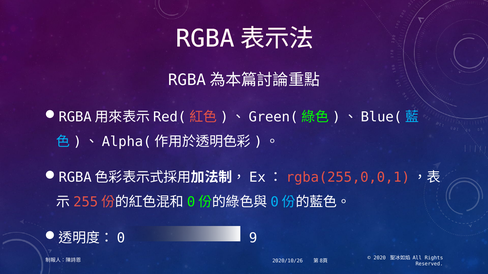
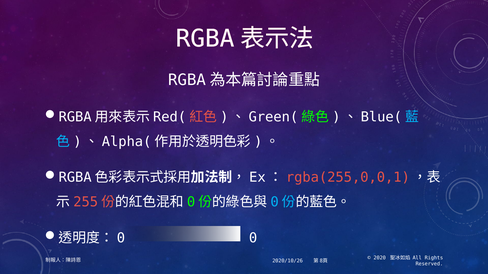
9: 9 -> 0
